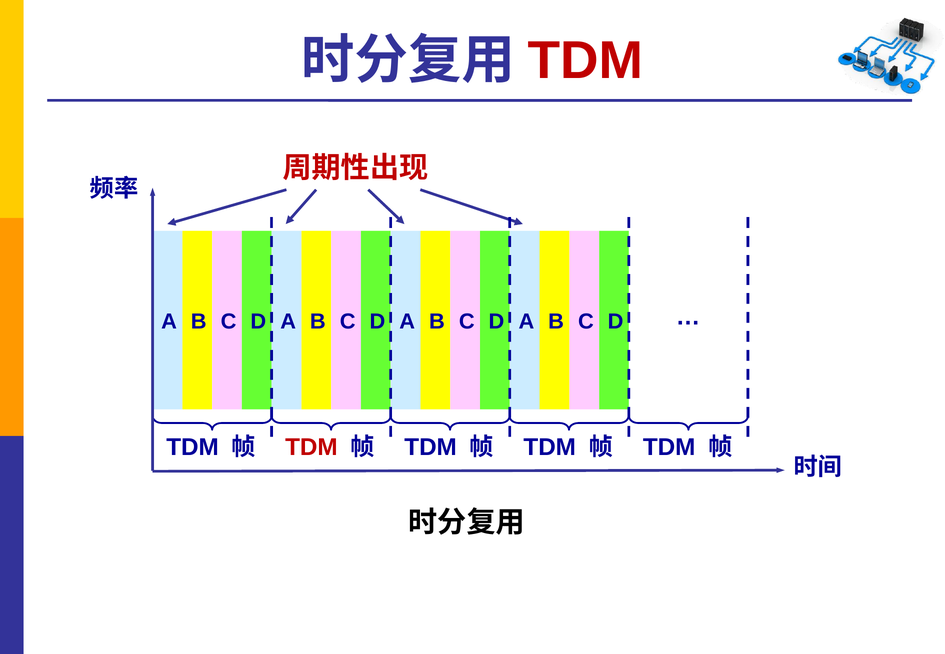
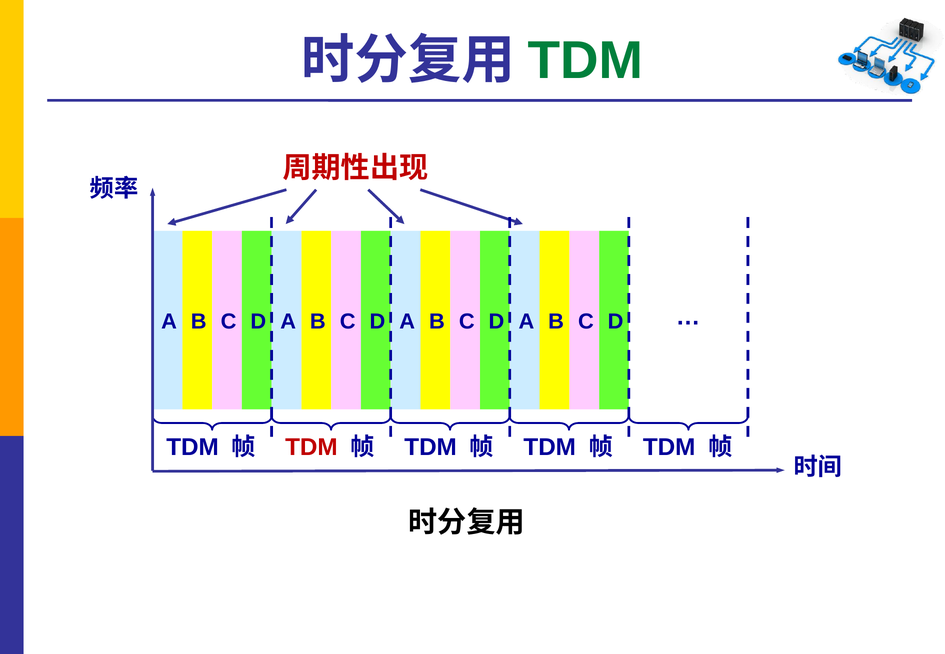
TDM at (585, 61) colour: red -> green
